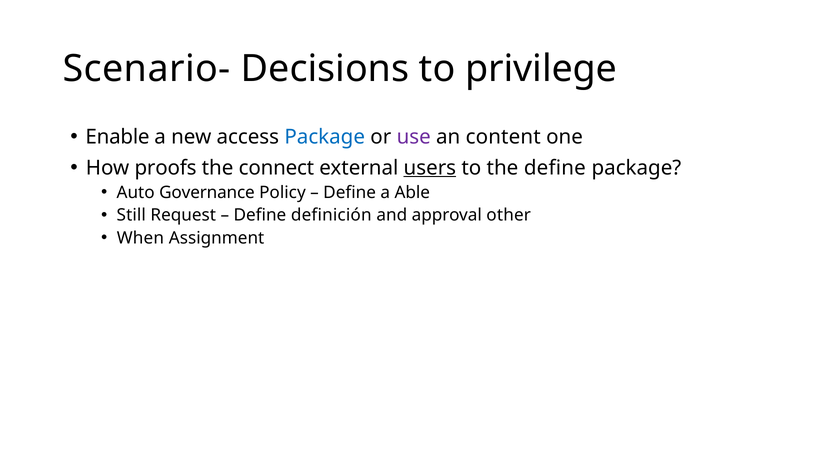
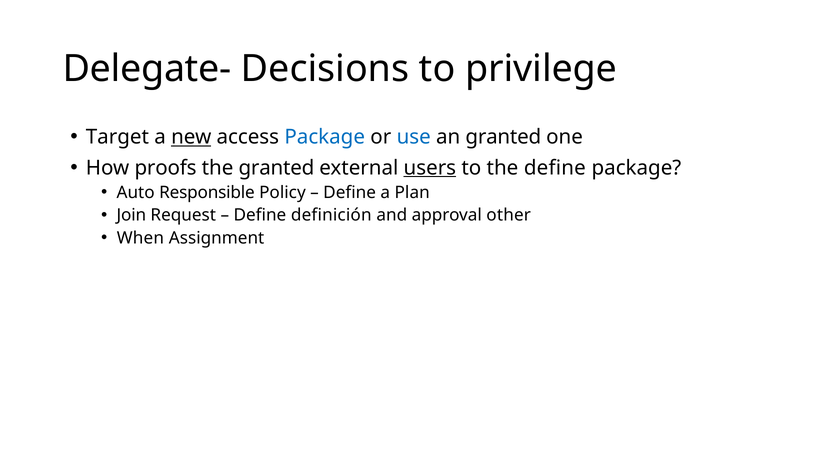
Scenario-: Scenario- -> Delegate-
Enable: Enable -> Target
new underline: none -> present
use colour: purple -> blue
an content: content -> granted
the connect: connect -> granted
Governance: Governance -> Responsible
Able: Able -> Plan
Still: Still -> Join
